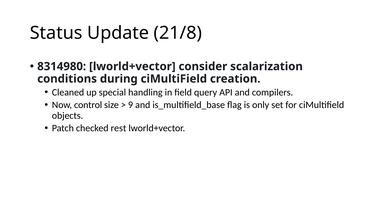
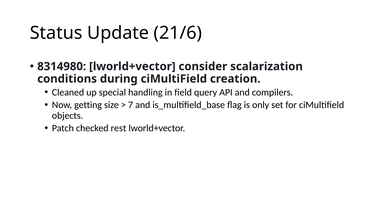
21/8: 21/8 -> 21/6
control: control -> getting
9: 9 -> 7
